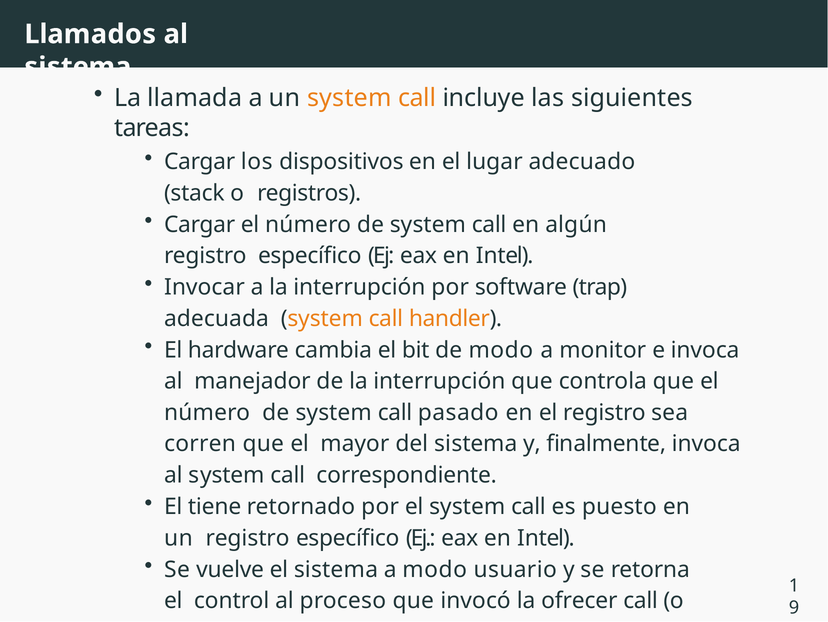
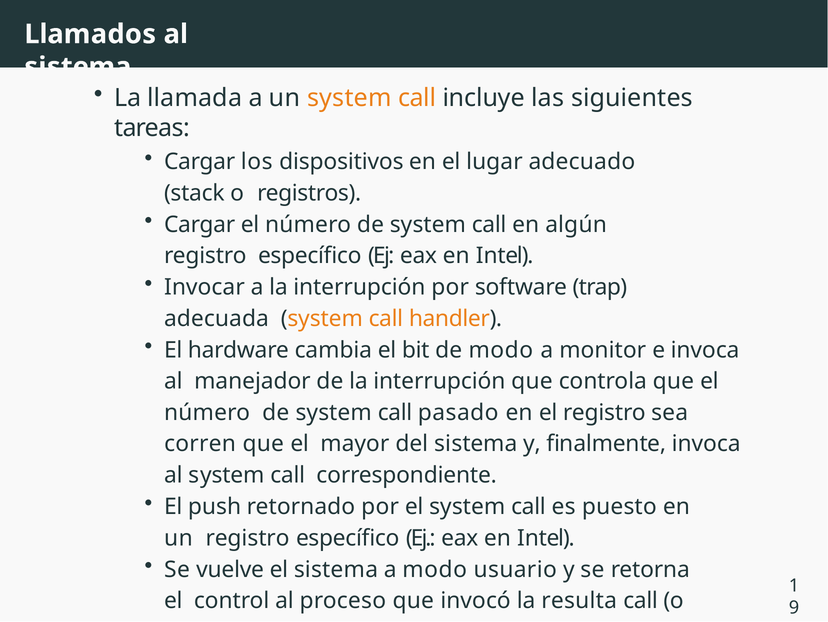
tiene: tiene -> push
ofrecer: ofrecer -> resulta
